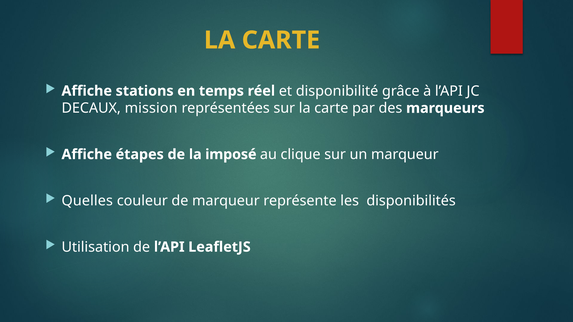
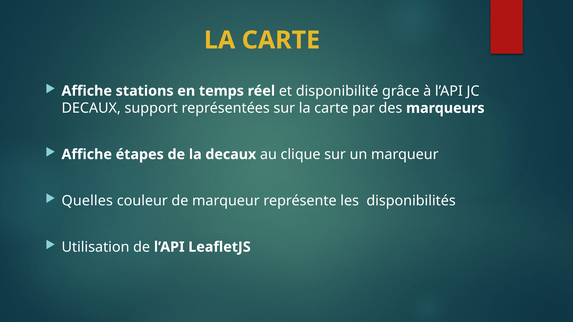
mission: mission -> support
la imposé: imposé -> decaux
